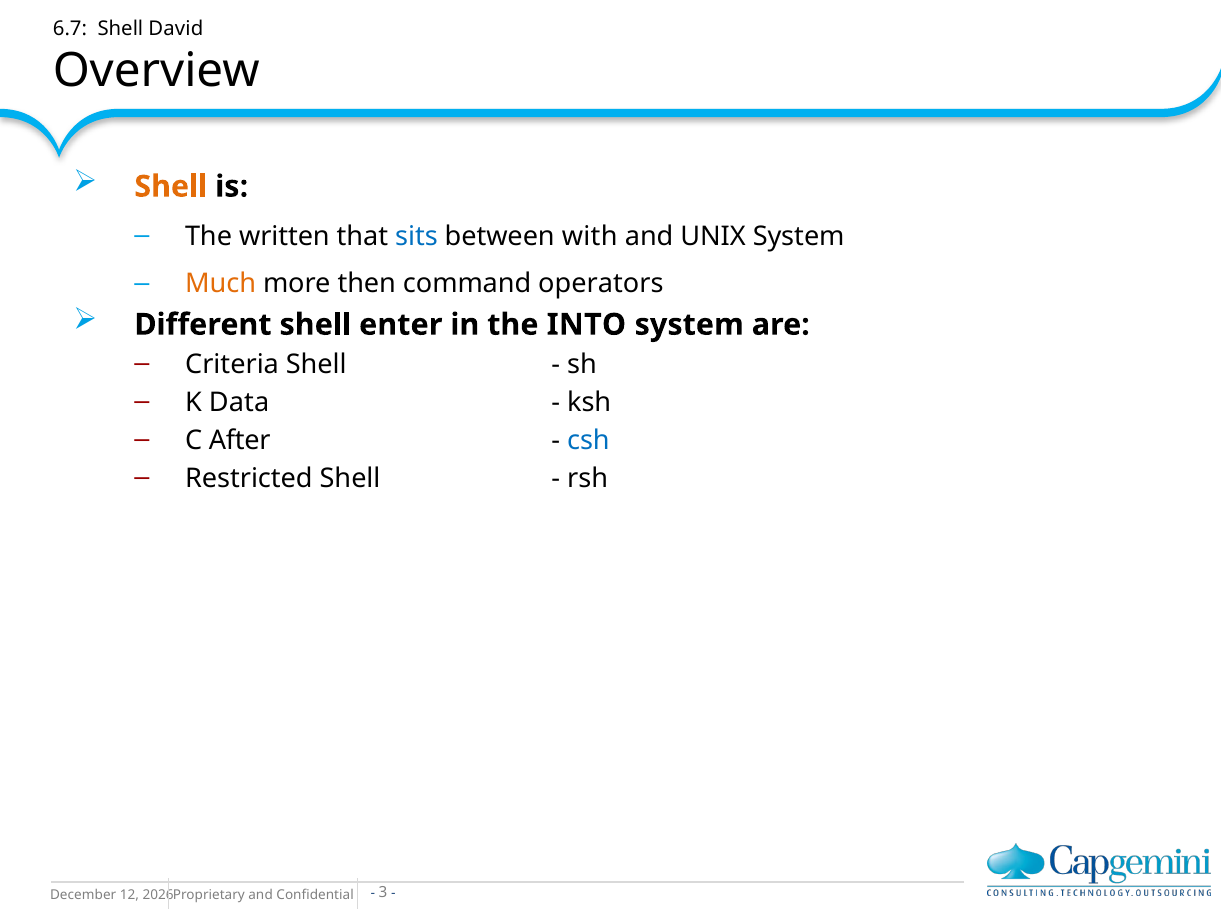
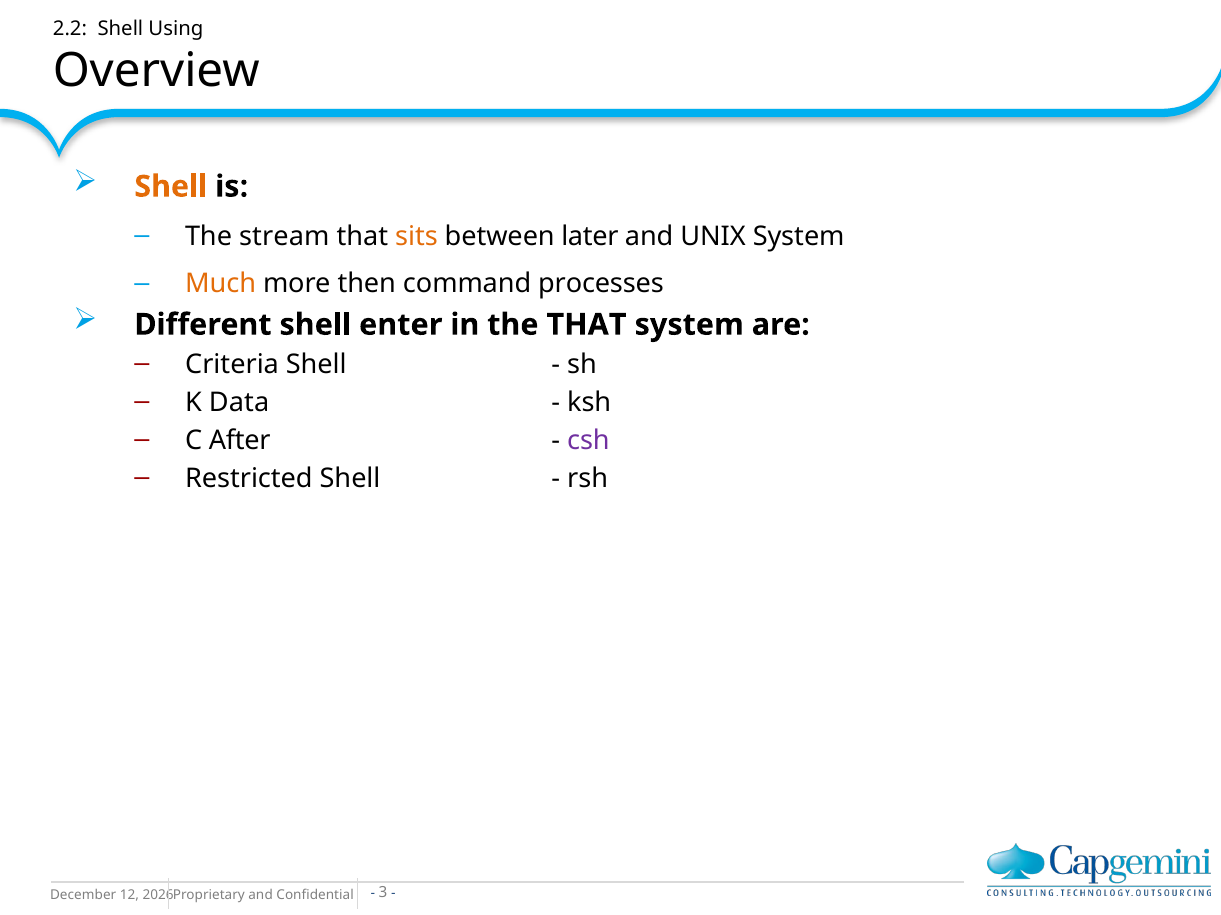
6.7: 6.7 -> 2.2
David: David -> Using
written: written -> stream
sits colour: blue -> orange
with: with -> later
operators: operators -> processes
the INTO: INTO -> THAT
csh colour: blue -> purple
